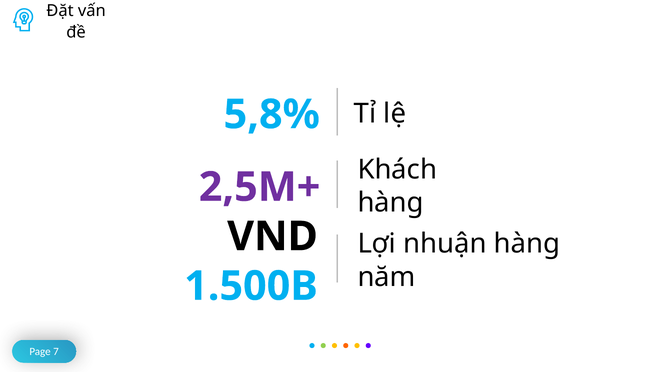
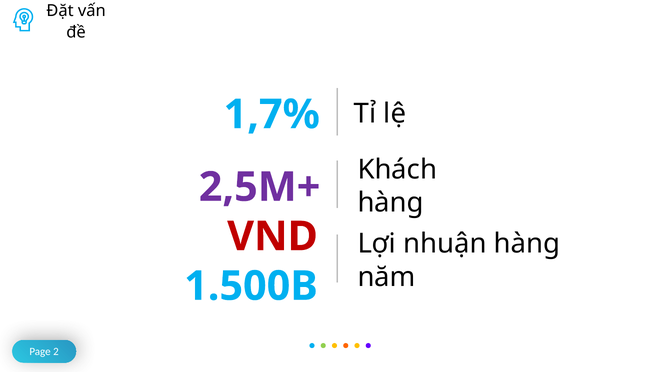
5,8%: 5,8% -> 1,7%
VND colour: black -> red
7: 7 -> 2
